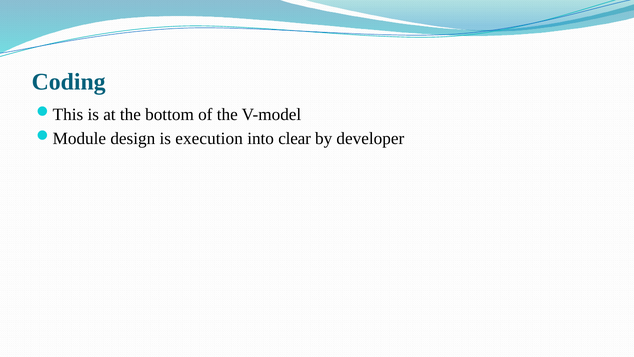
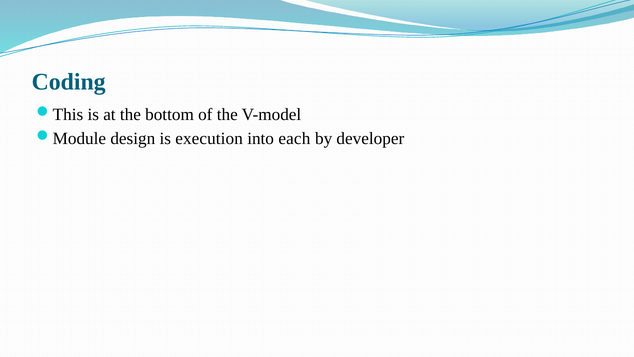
clear: clear -> each
